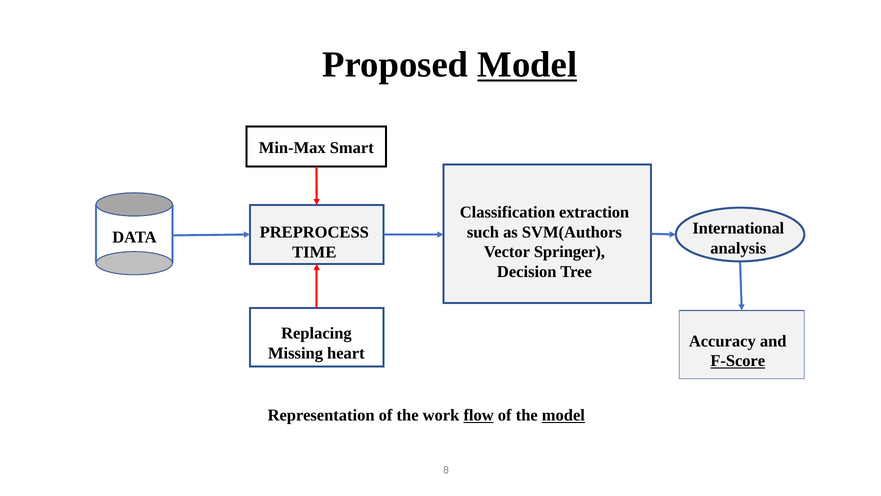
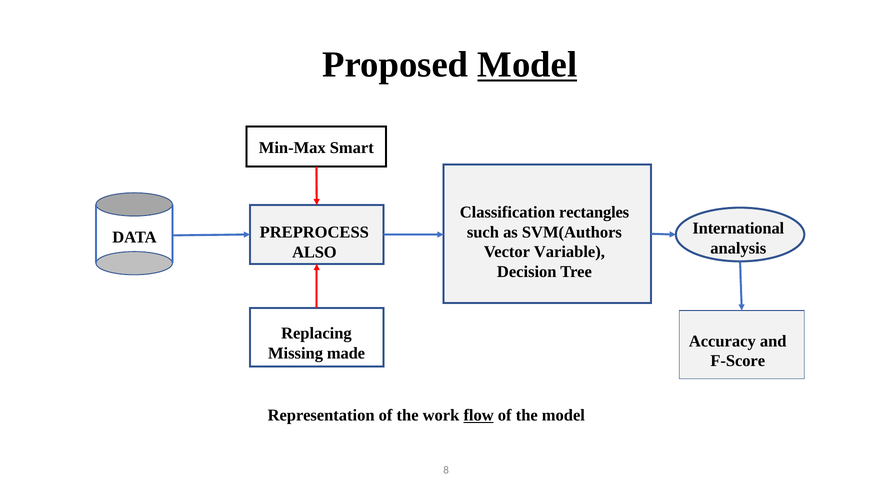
extraction: extraction -> rectangles
Springer: Springer -> Variable
TIME: TIME -> ALSO
heart: heart -> made
F-Score underline: present -> none
model at (563, 415) underline: present -> none
